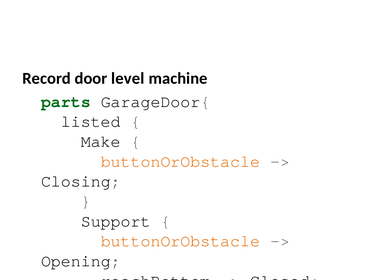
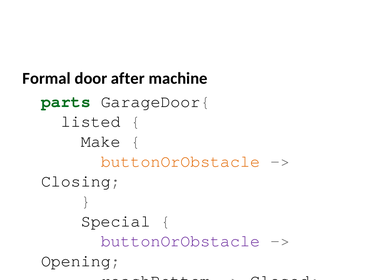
Record: Record -> Formal
level: level -> after
Support: Support -> Special
buttonOrObstacle at (180, 241) colour: orange -> purple
